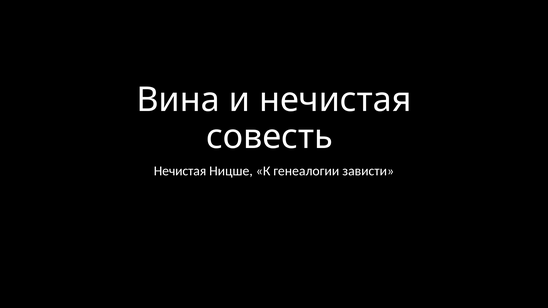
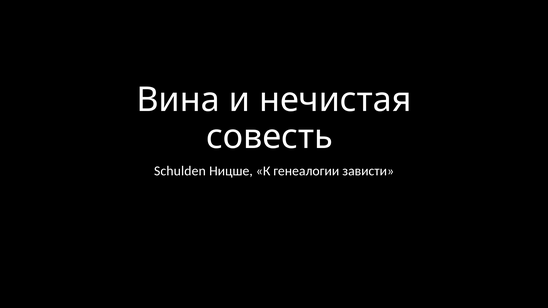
Нечистая at (180, 171): Нечистая -> Schulden
